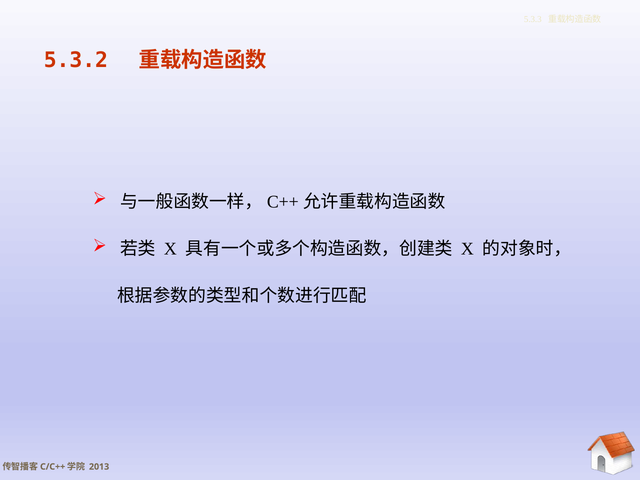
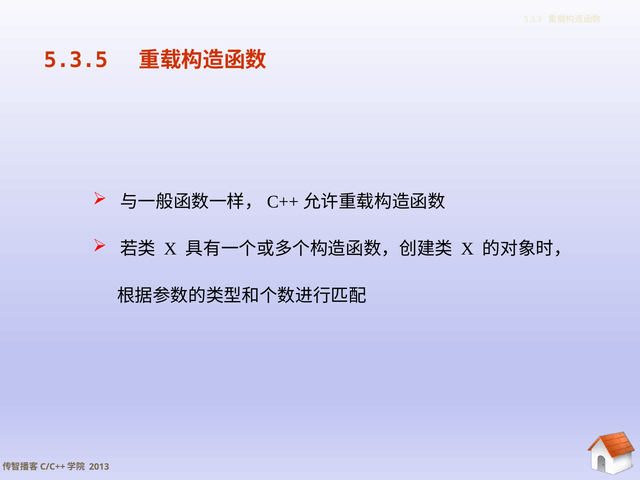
5.3.2: 5.3.2 -> 5.3.5
